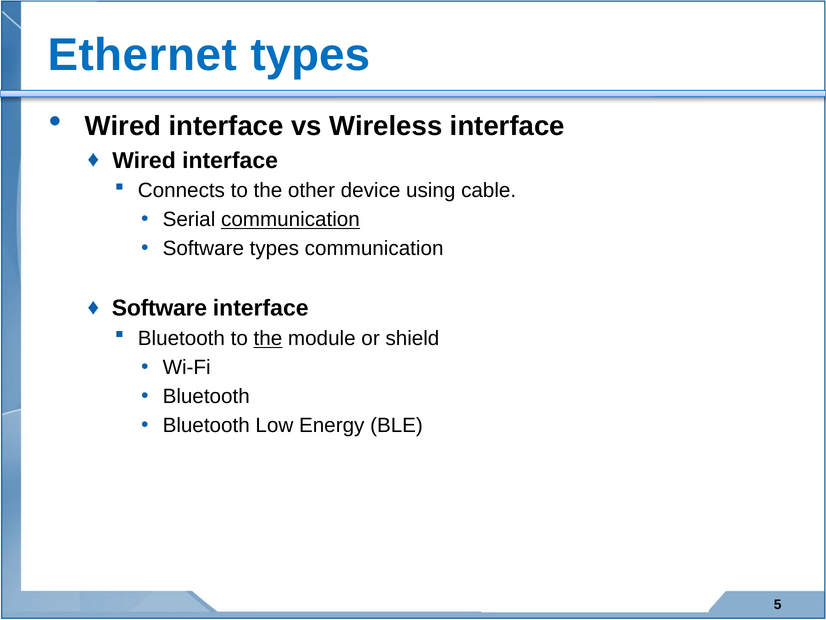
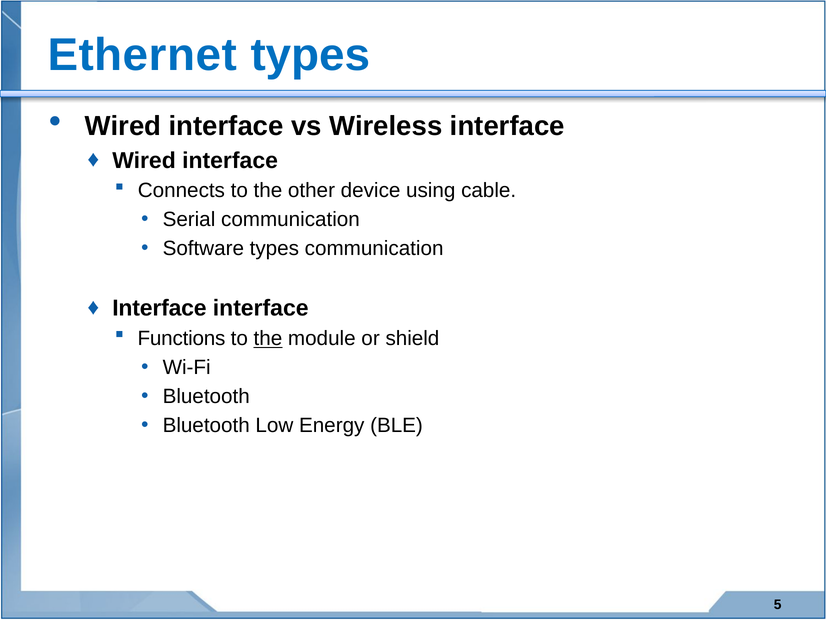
communication at (290, 219) underline: present -> none
Software at (159, 308): Software -> Interface
Bluetooth at (181, 338): Bluetooth -> Functions
